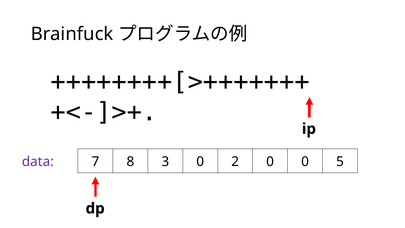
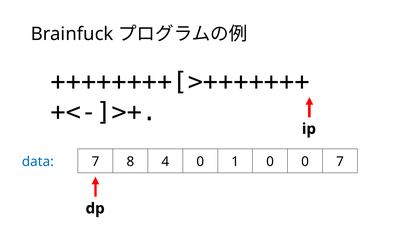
data colour: purple -> blue
3: 3 -> 4
2: 2 -> 1
0 5: 5 -> 7
